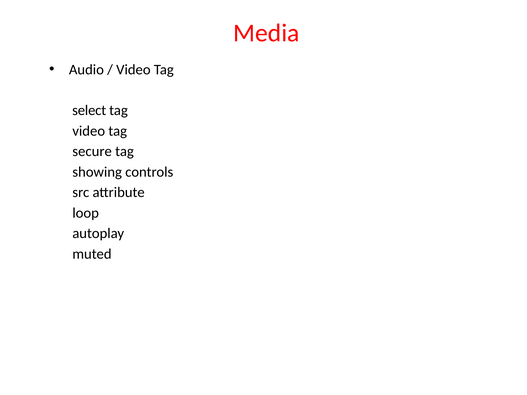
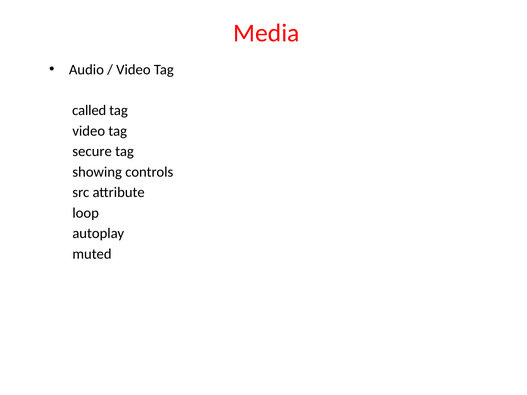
select: select -> called
